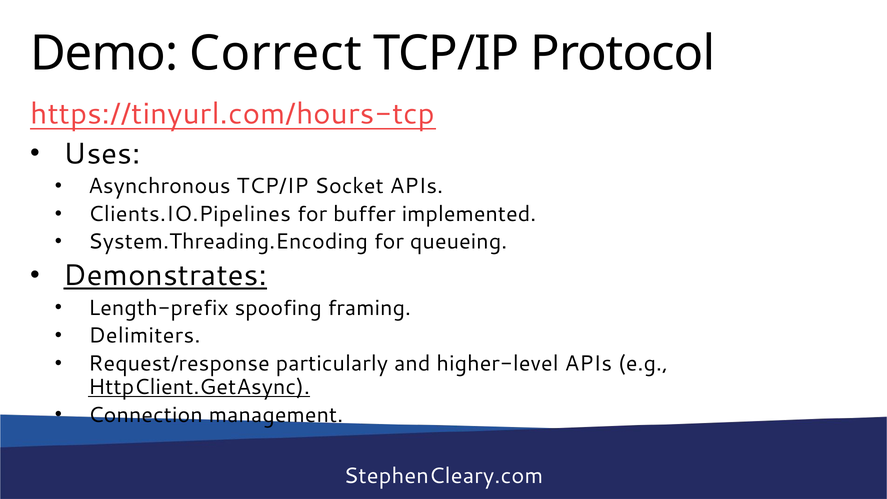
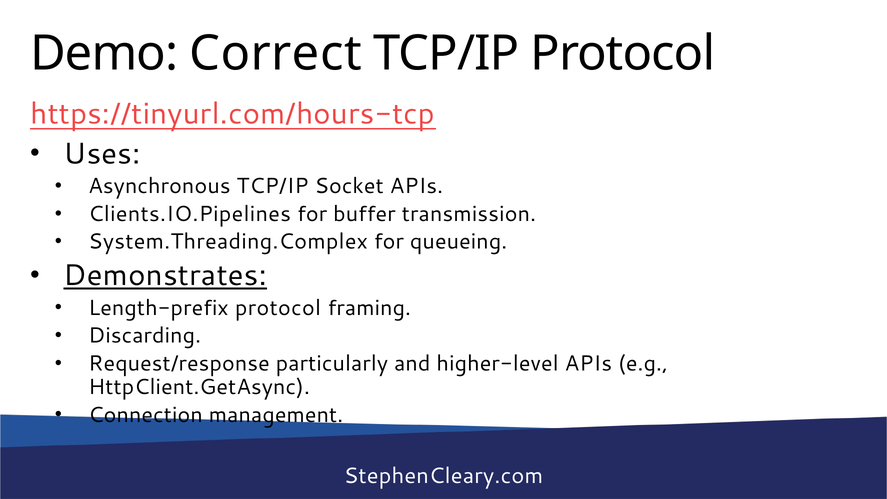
implemented: implemented -> transmission
System.Threading.Encoding: System.Threading.Encoding -> System.Threading.Complex
Length-prefix spoofing: spoofing -> protocol
Delimiters: Delimiters -> Discarding
HttpClient.GetAsync underline: present -> none
